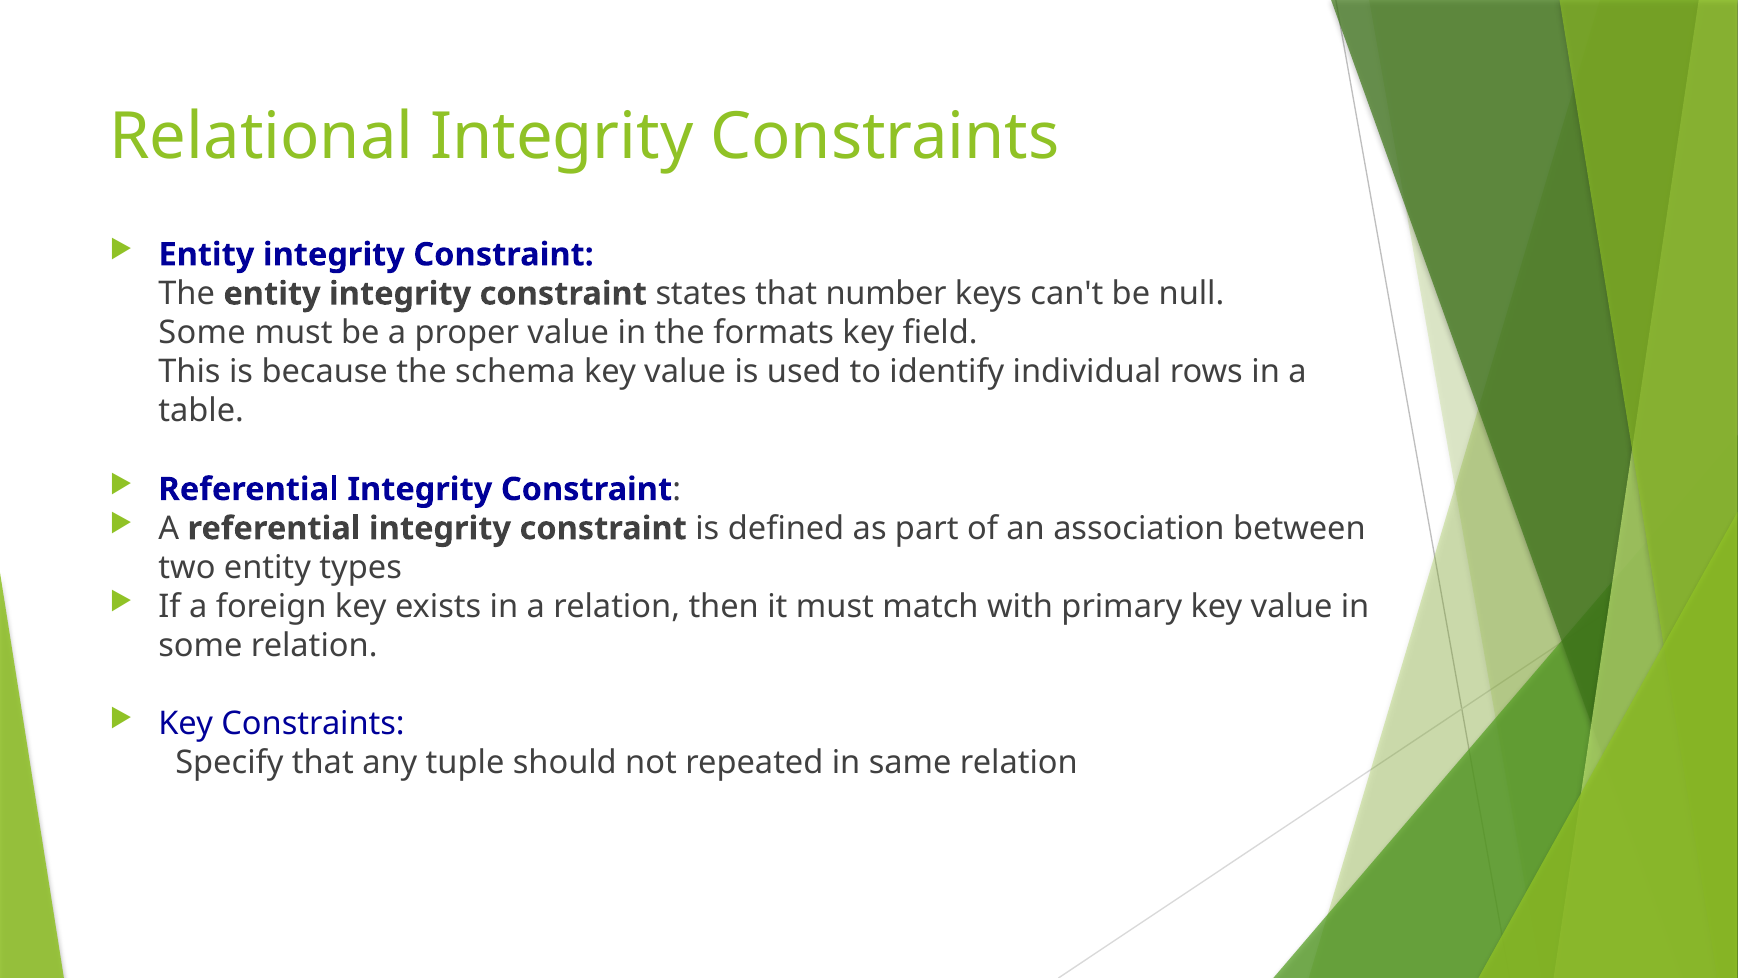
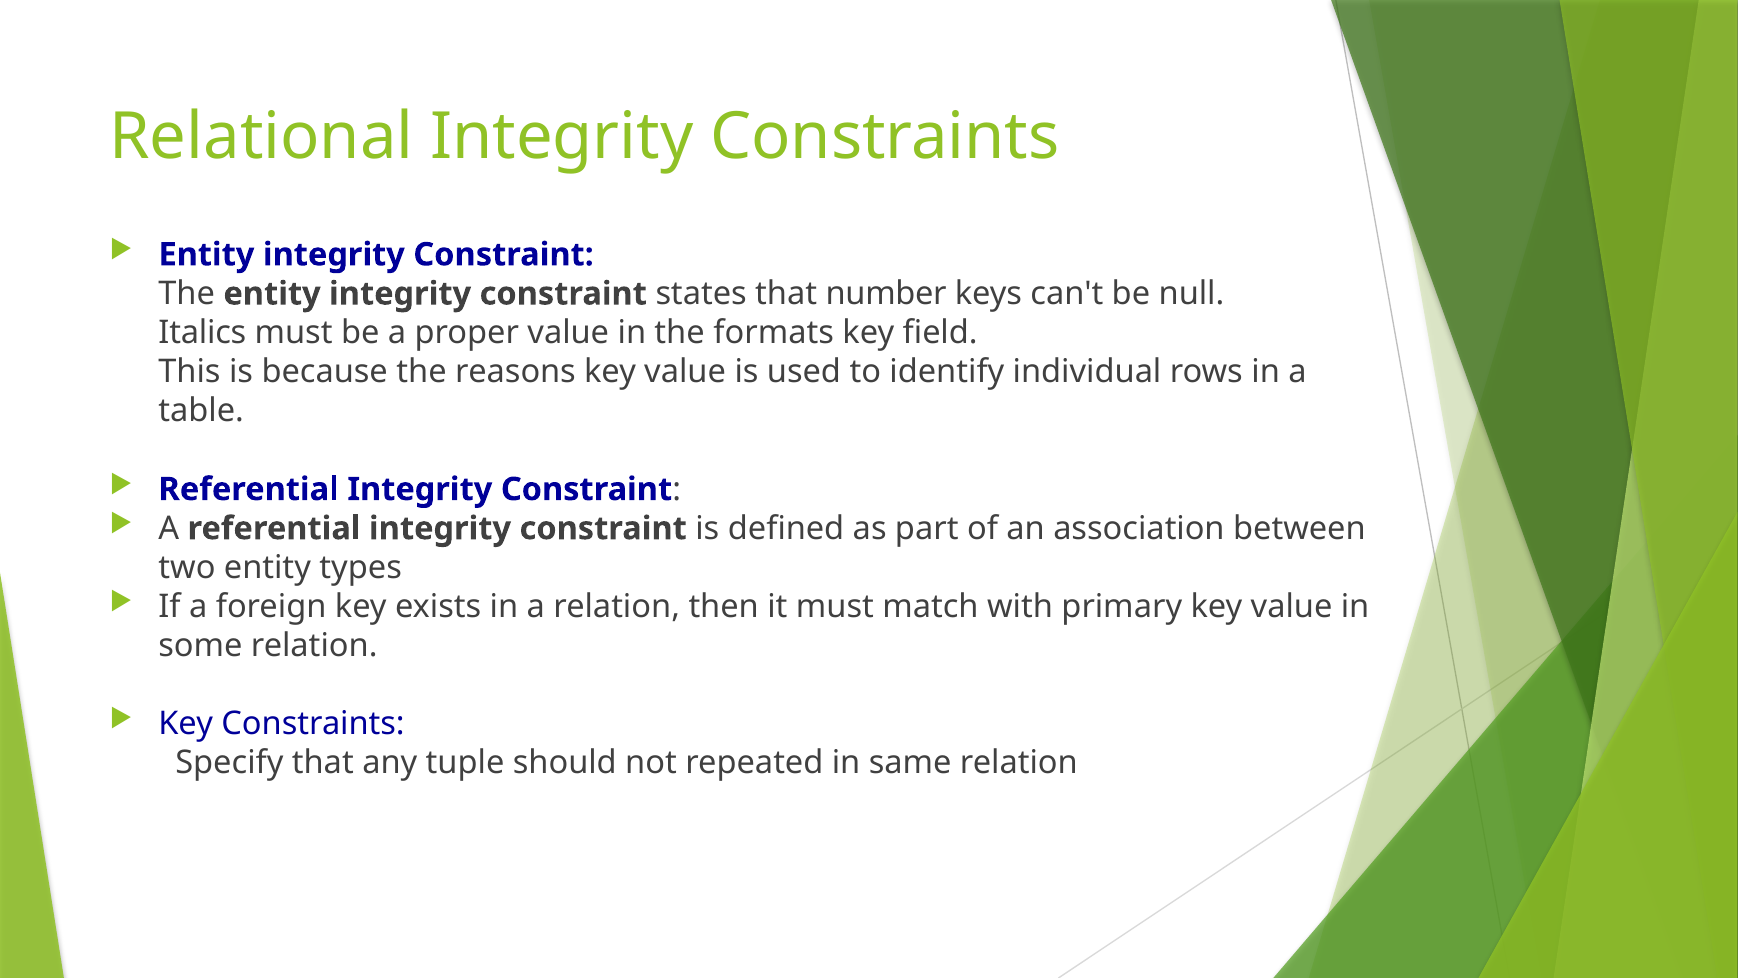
Some at (202, 333): Some -> Italics
schema: schema -> reasons
